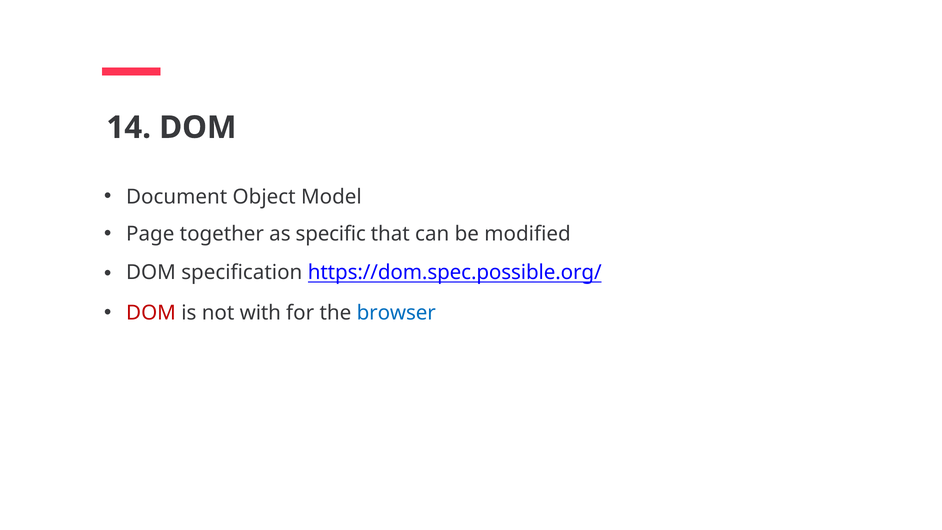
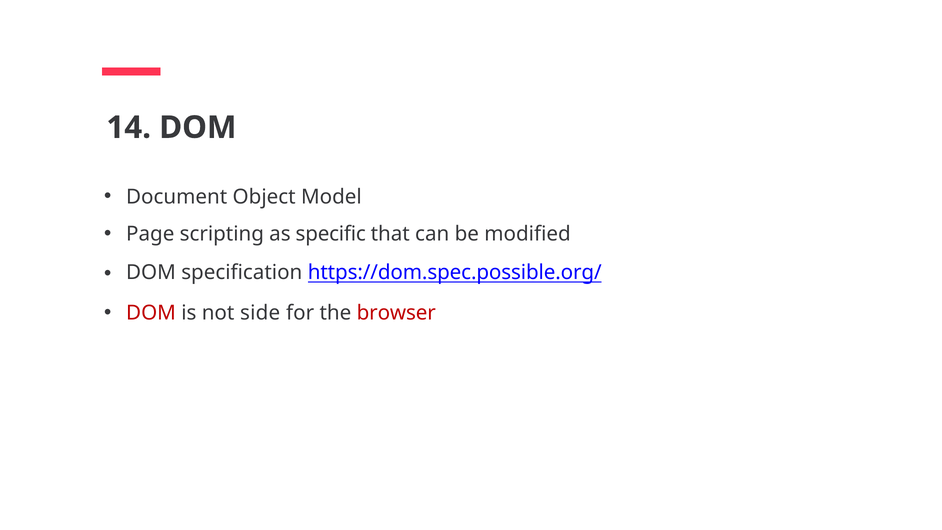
together: together -> scripting
with: with -> side
browser colour: blue -> red
